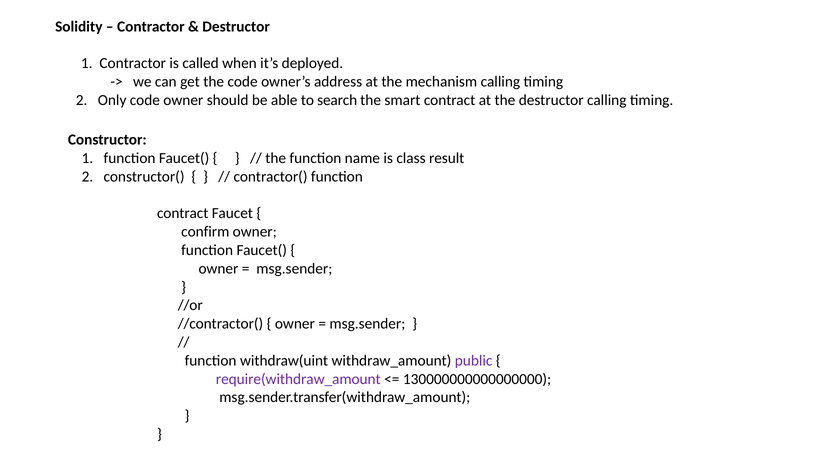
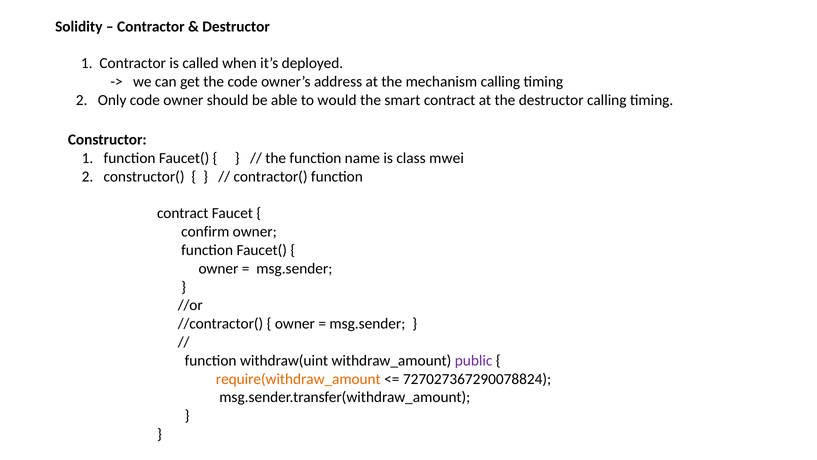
search: search -> would
result: result -> mwei
require(withdraw_amount colour: purple -> orange
130000000000000000: 130000000000000000 -> 727027367290078824
